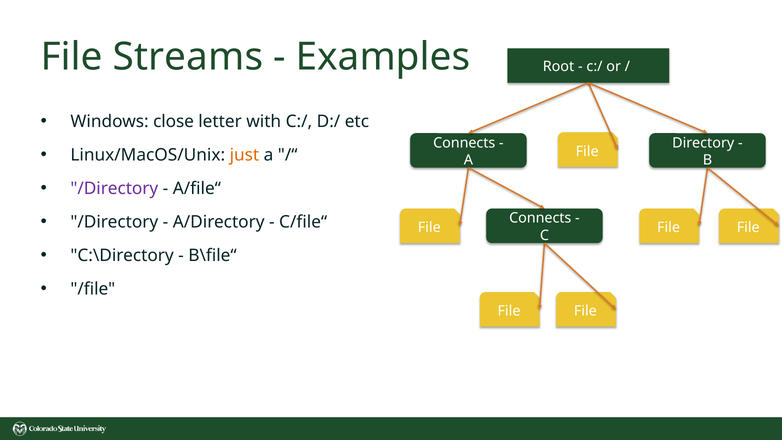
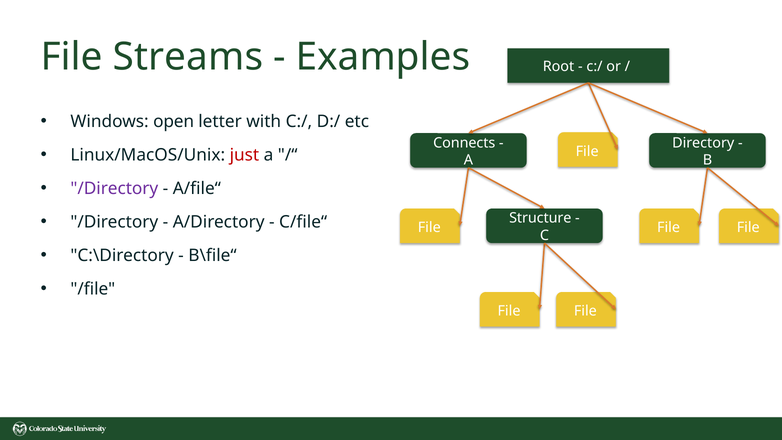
close: close -> open
just colour: orange -> red
Connects at (540, 218): Connects -> Structure
